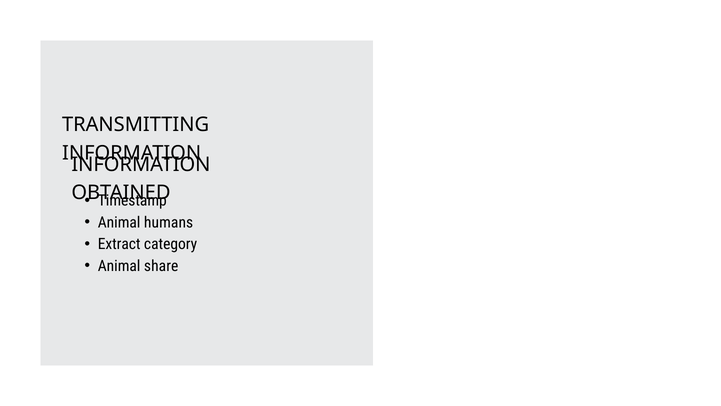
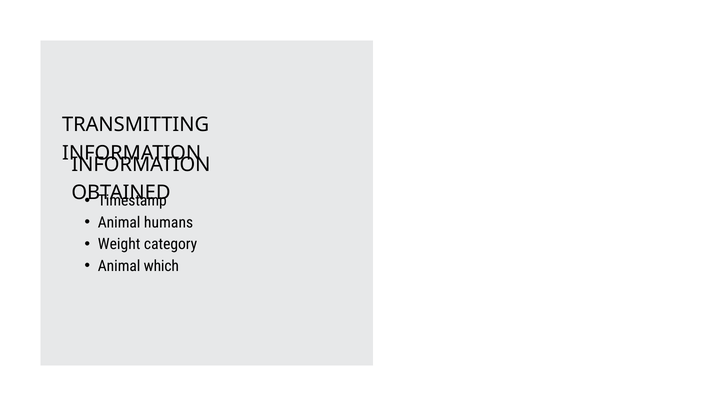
Extract: Extract -> Weight
share: share -> which
